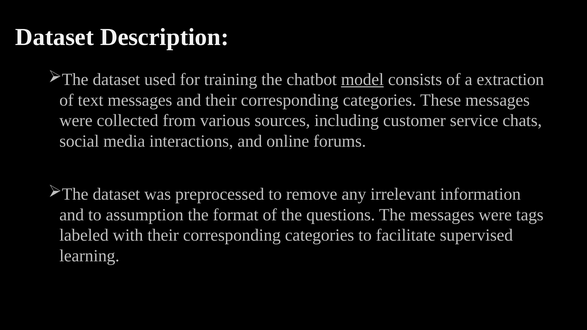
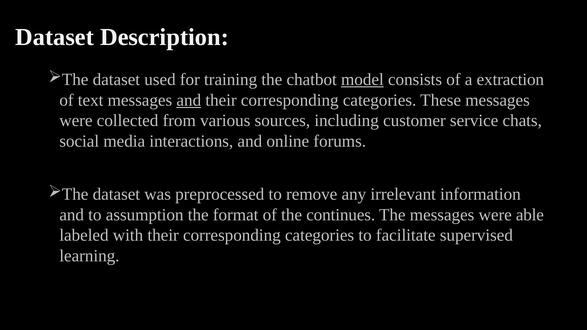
and at (189, 100) underline: none -> present
questions: questions -> continues
tags: tags -> able
